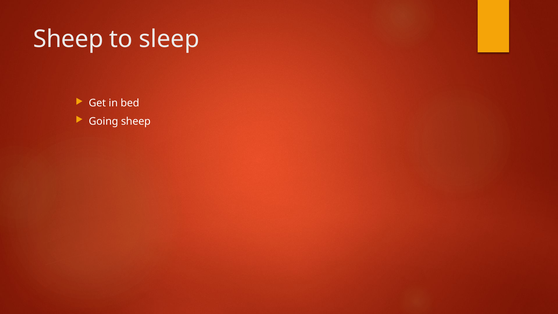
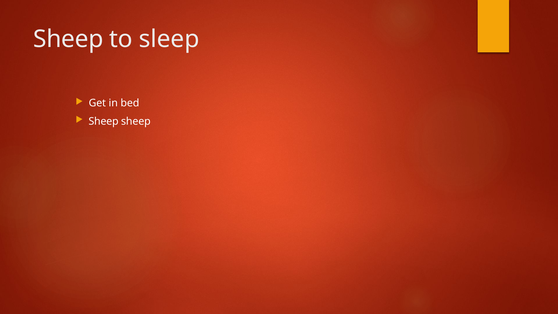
Going at (103, 121): Going -> Sheep
